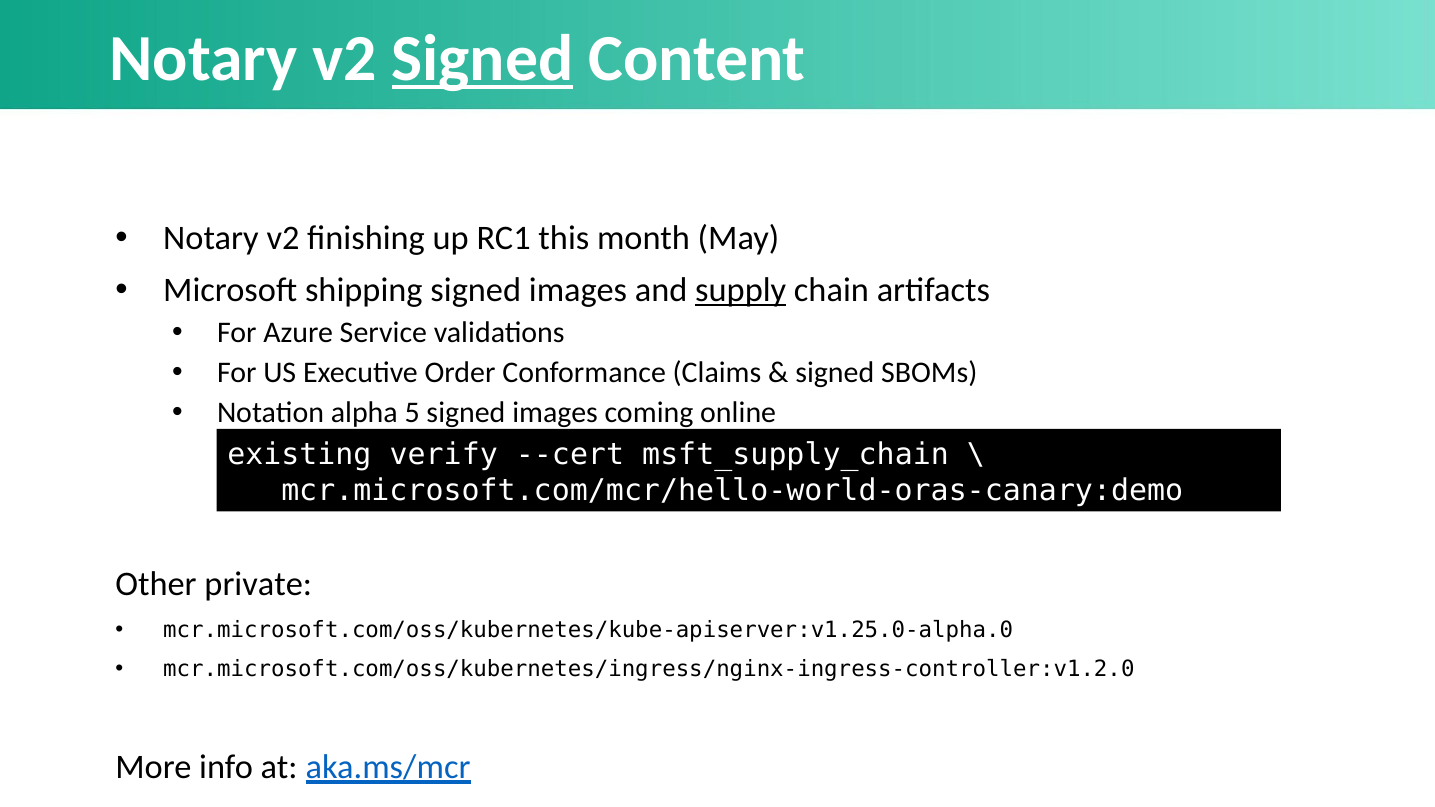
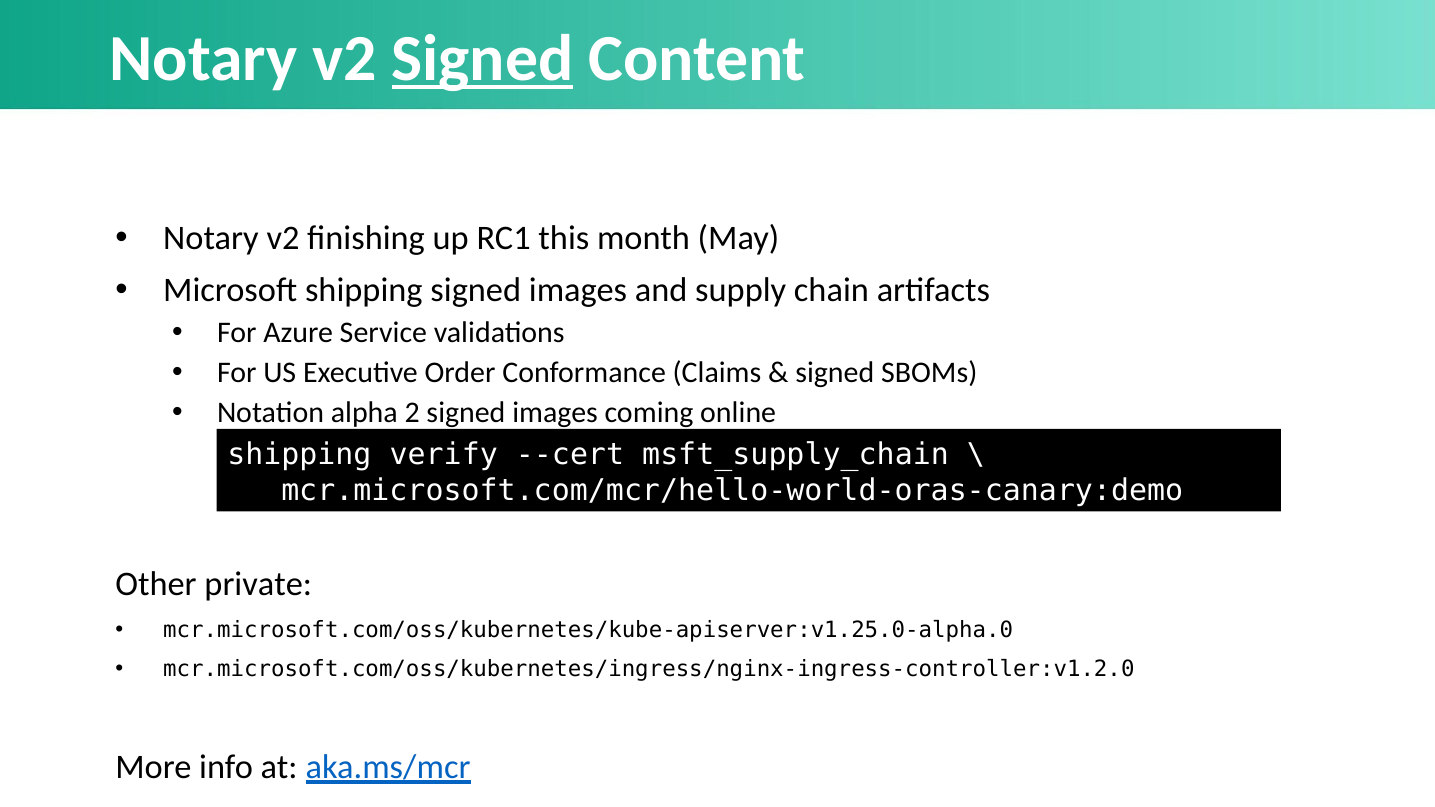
supply underline: present -> none
5: 5 -> 2
existing at (299, 454): existing -> shipping
